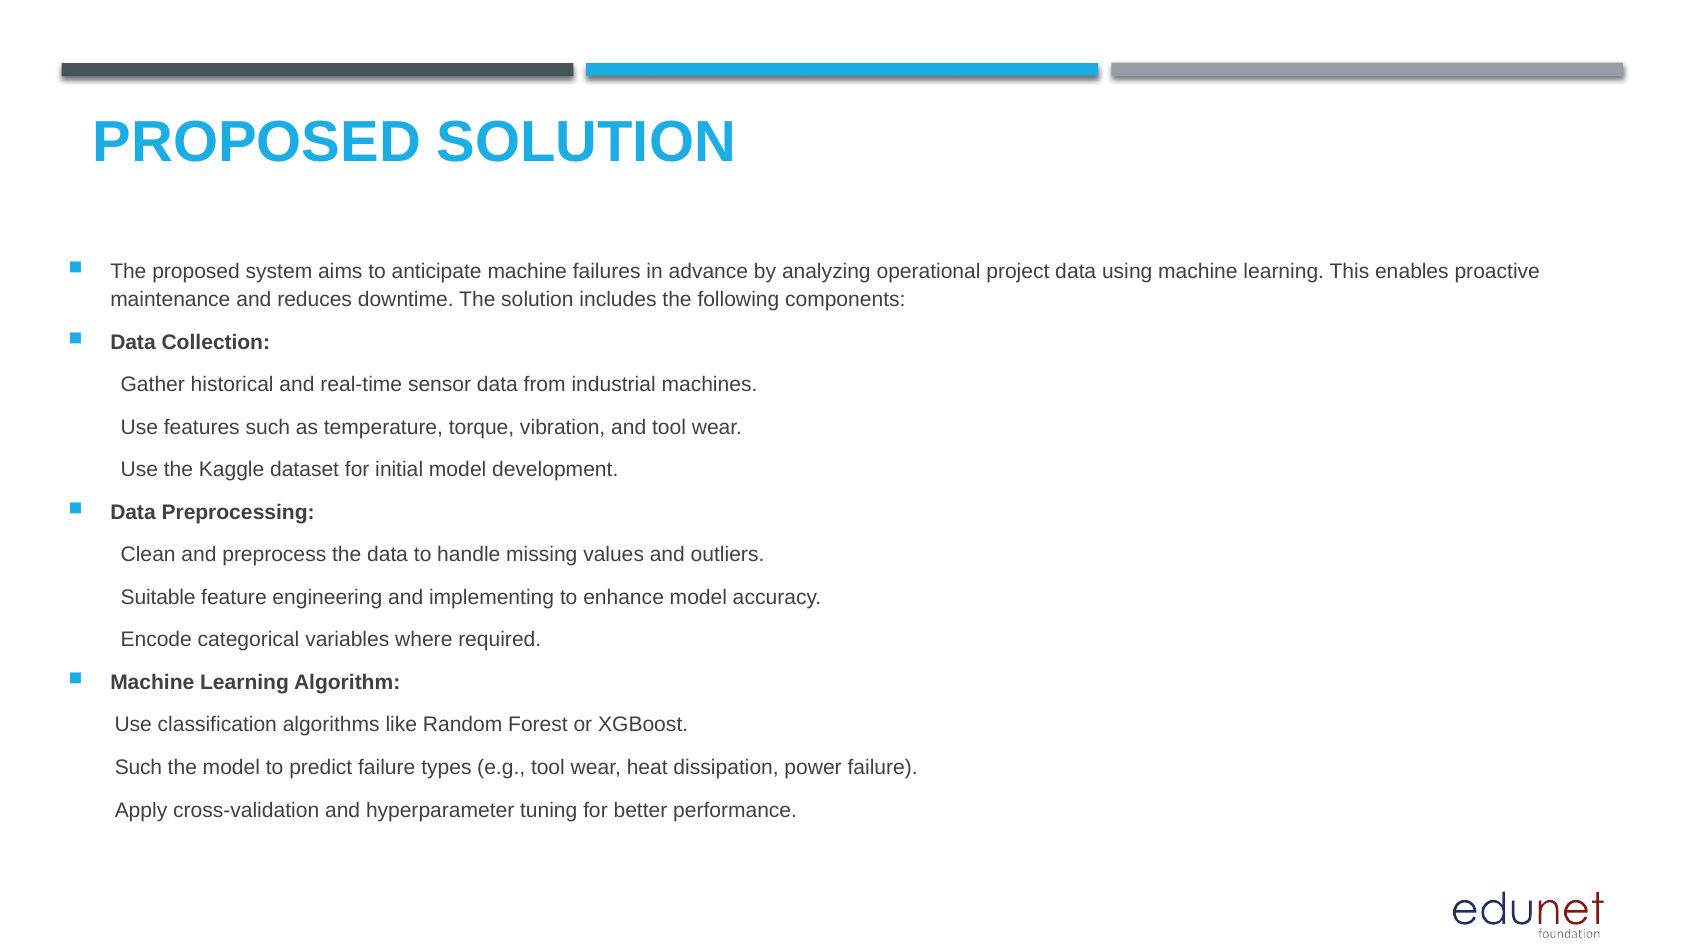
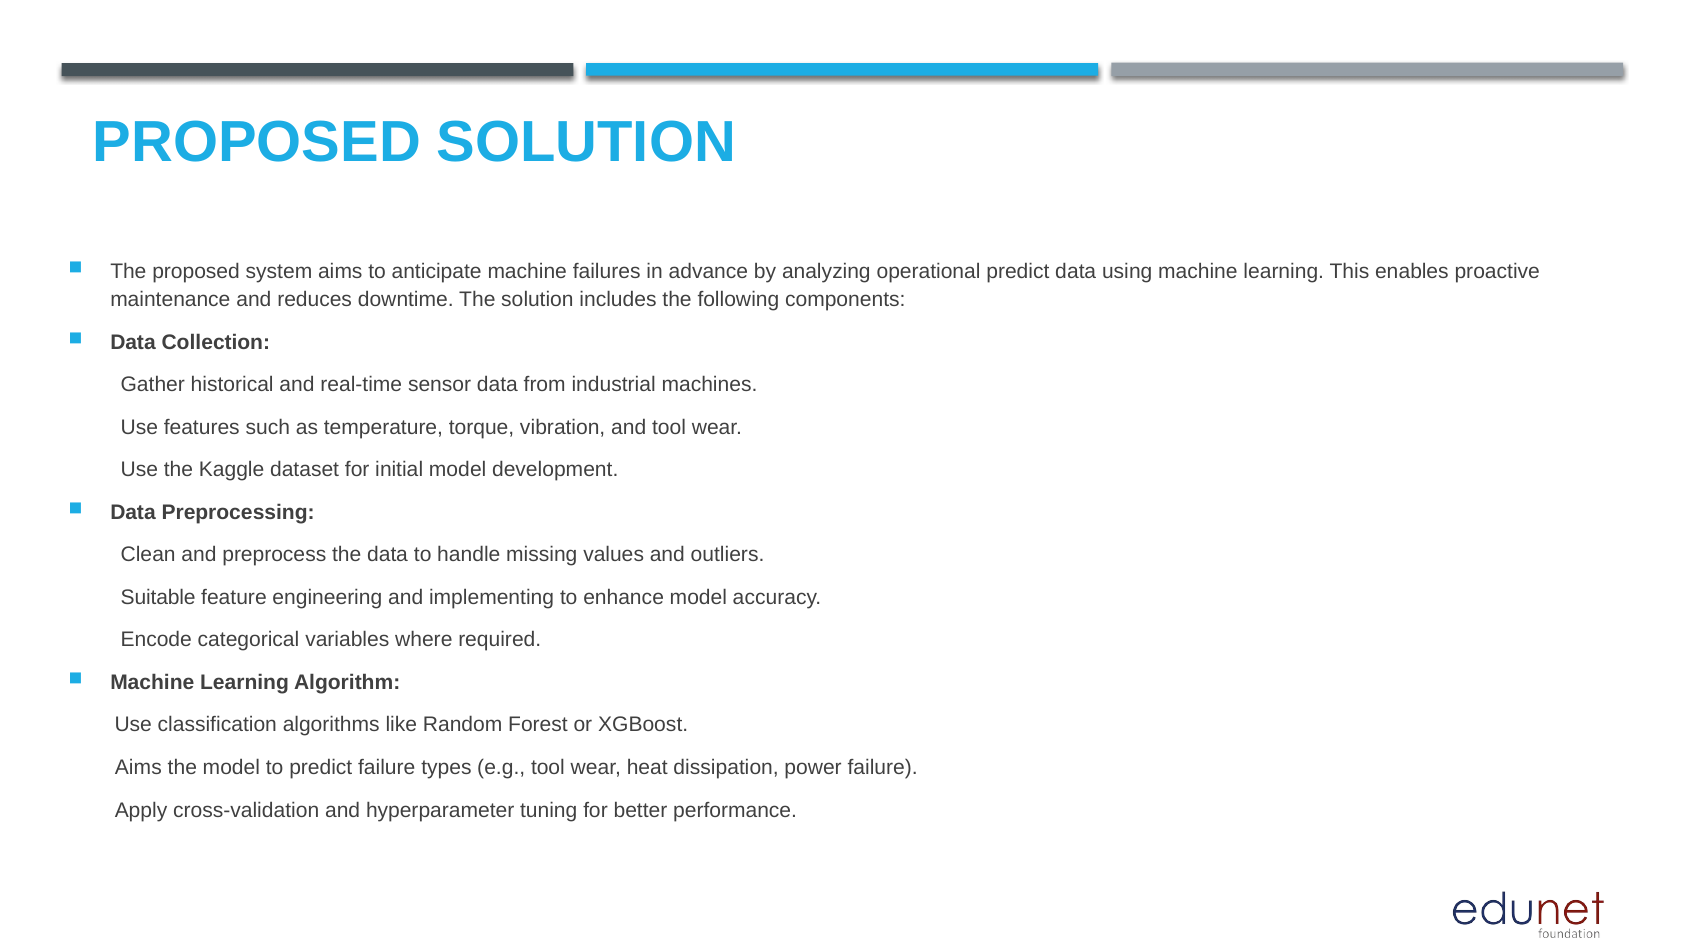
operational project: project -> predict
Such at (138, 767): Such -> Aims
